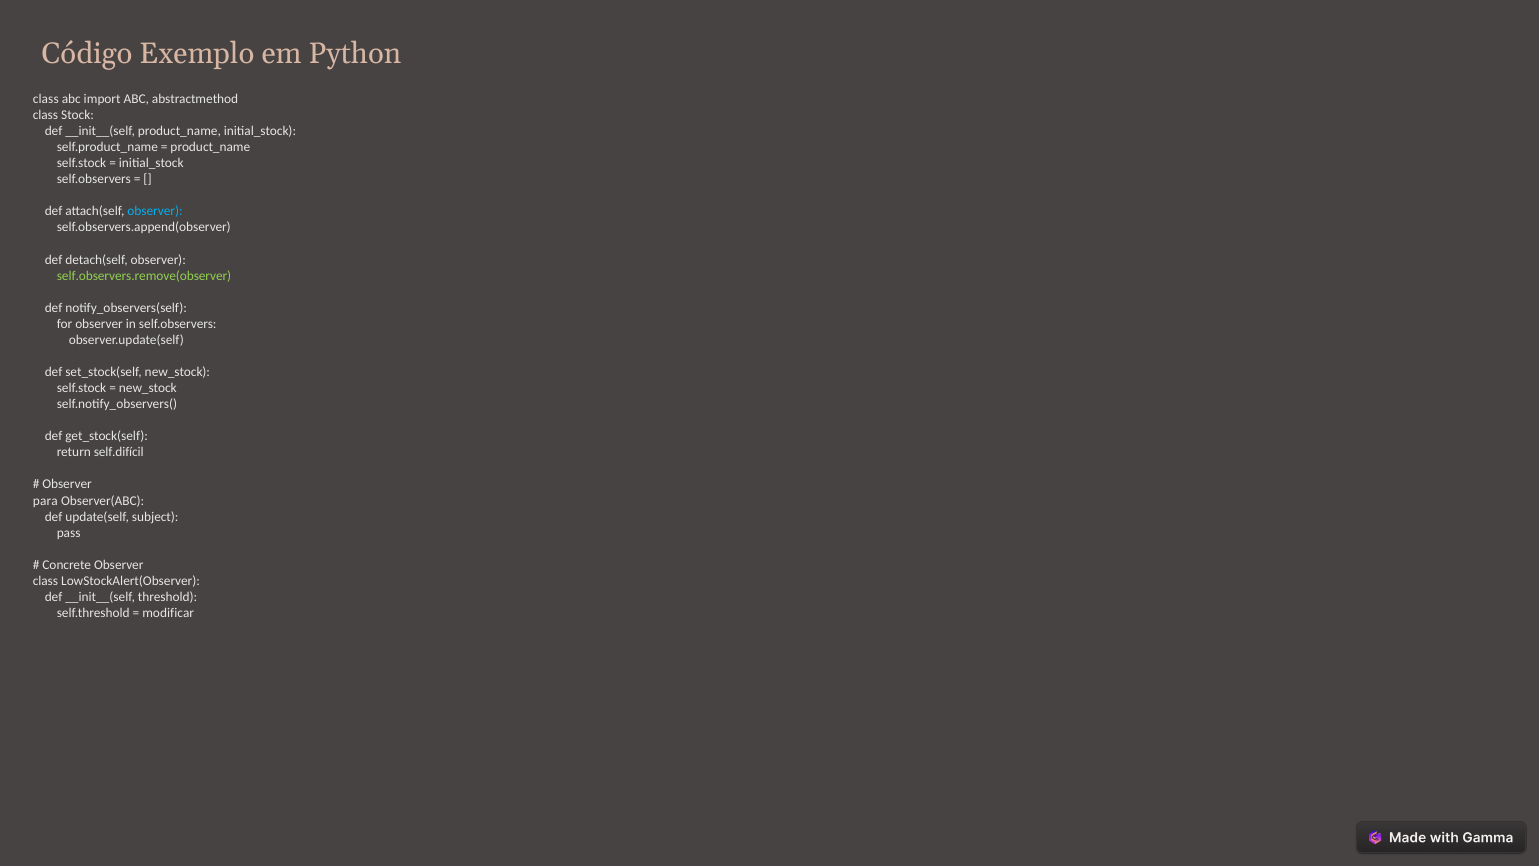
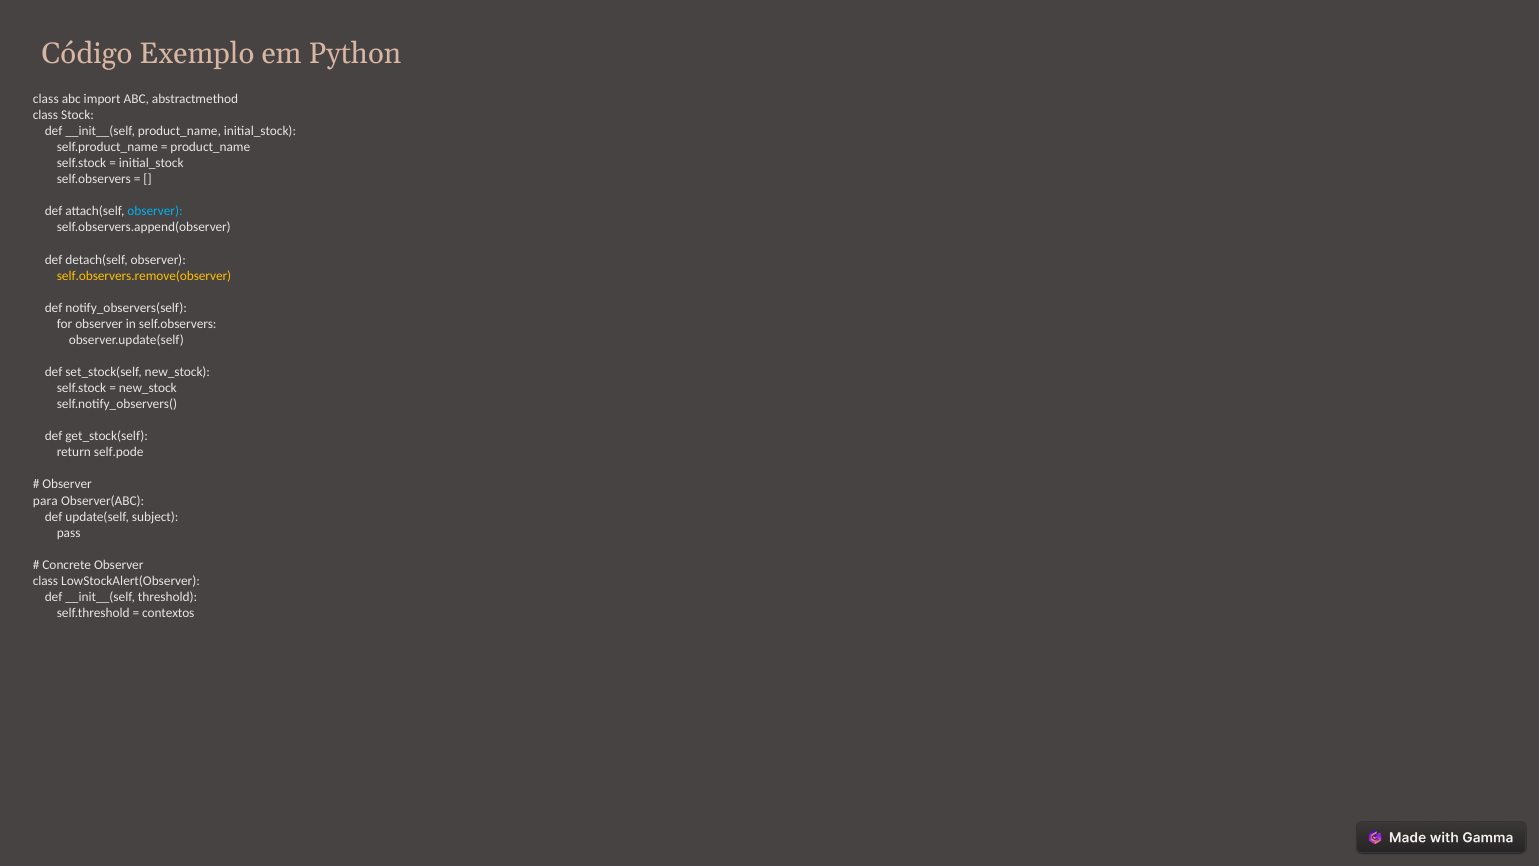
self.observers.remove(observer colour: light green -> yellow
self.difícil: self.difícil -> self.pode
modificar: modificar -> contextos
